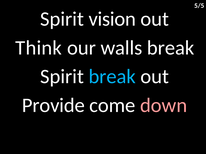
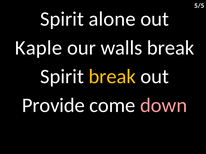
vision: vision -> alone
Think: Think -> Kaple
break at (112, 77) colour: light blue -> yellow
